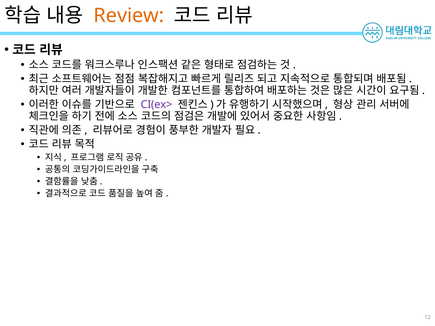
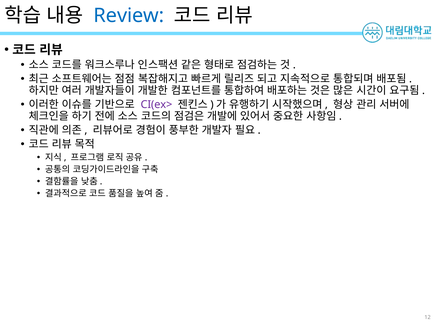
Review colour: orange -> blue
